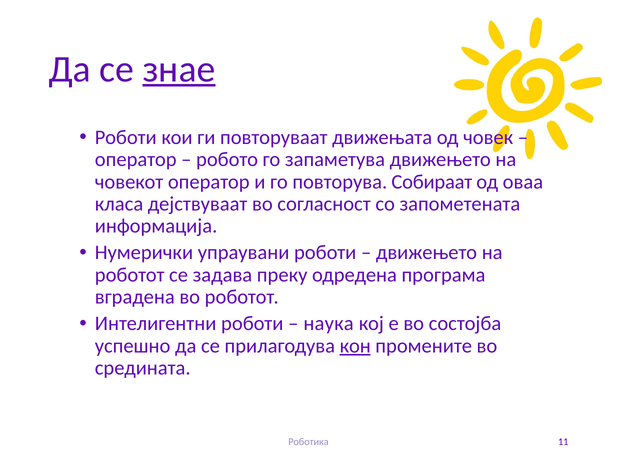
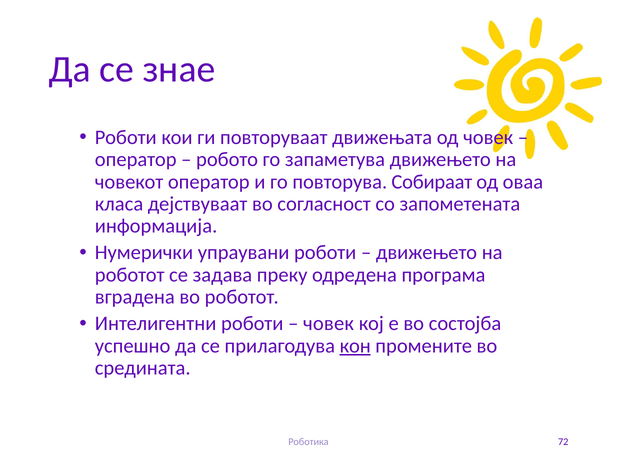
знае underline: present -> none
наука at (329, 323): наука -> човек
11: 11 -> 72
